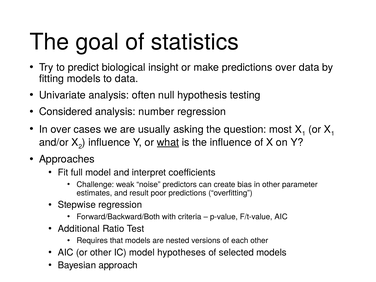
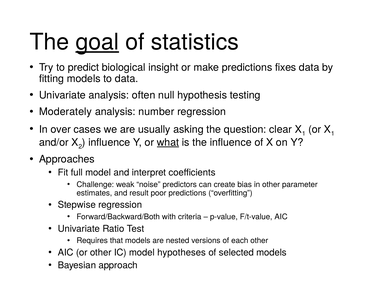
goal underline: none -> present
predictions over: over -> fixes
Considered: Considered -> Moderately
most: most -> clear
Additional at (79, 229): Additional -> Univariate
